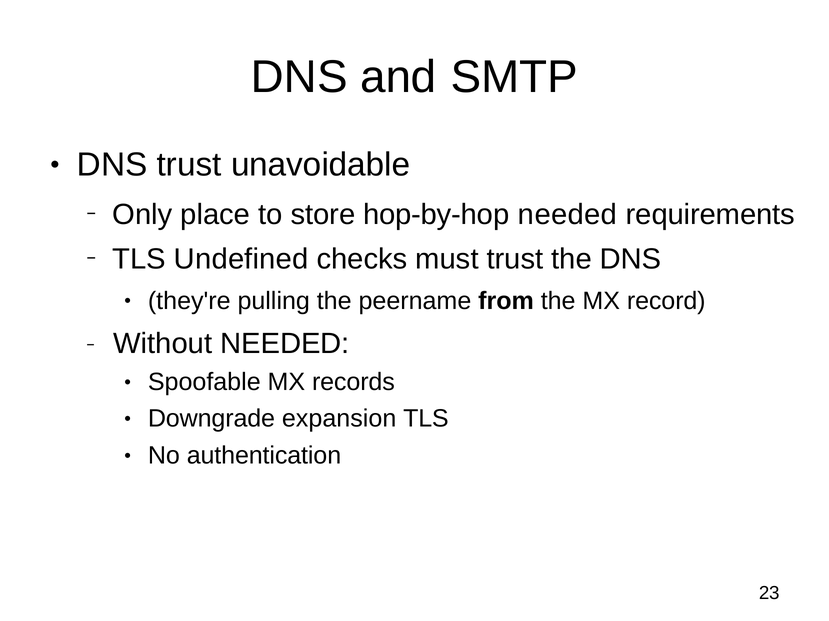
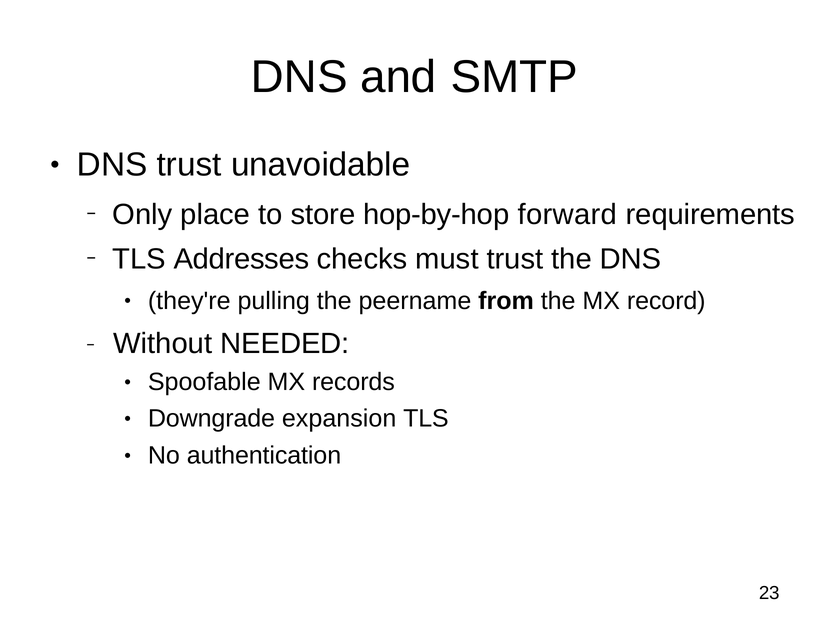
hop-by-hop needed: needed -> forward
Undefined: Undefined -> Addresses
